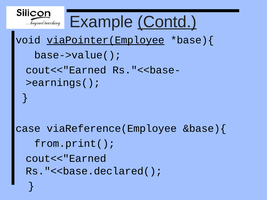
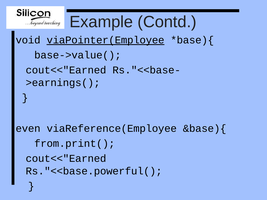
Contd underline: present -> none
case: case -> even
Rs."<<base.declared(: Rs."<<base.declared( -> Rs."<<base.powerful(
